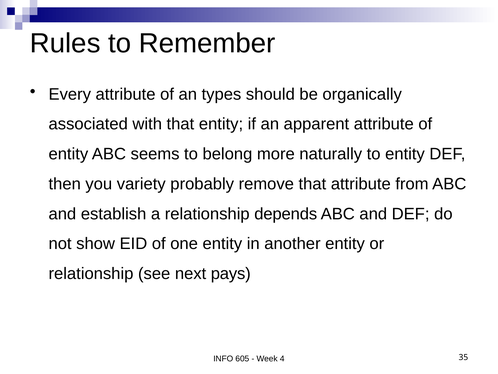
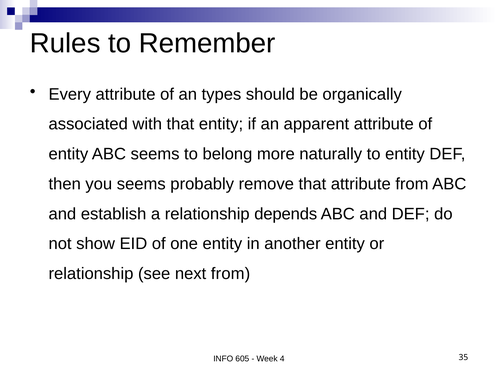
you variety: variety -> seems
next pays: pays -> from
